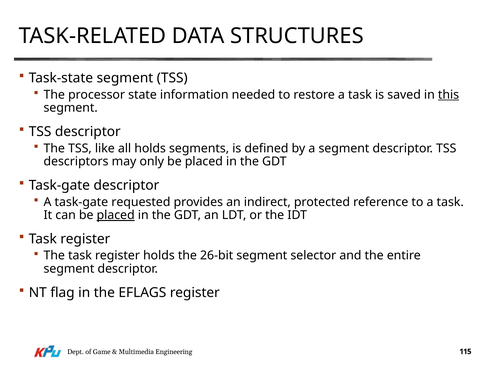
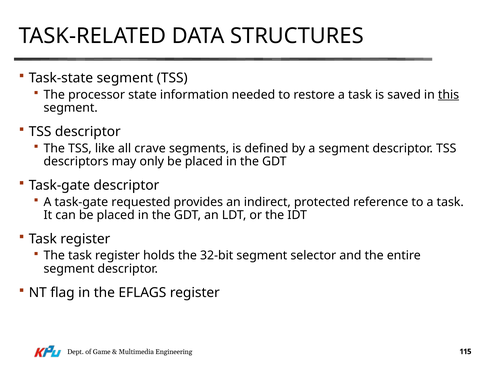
all holds: holds -> crave
placed at (116, 215) underline: present -> none
26-bit: 26-bit -> 32-bit
